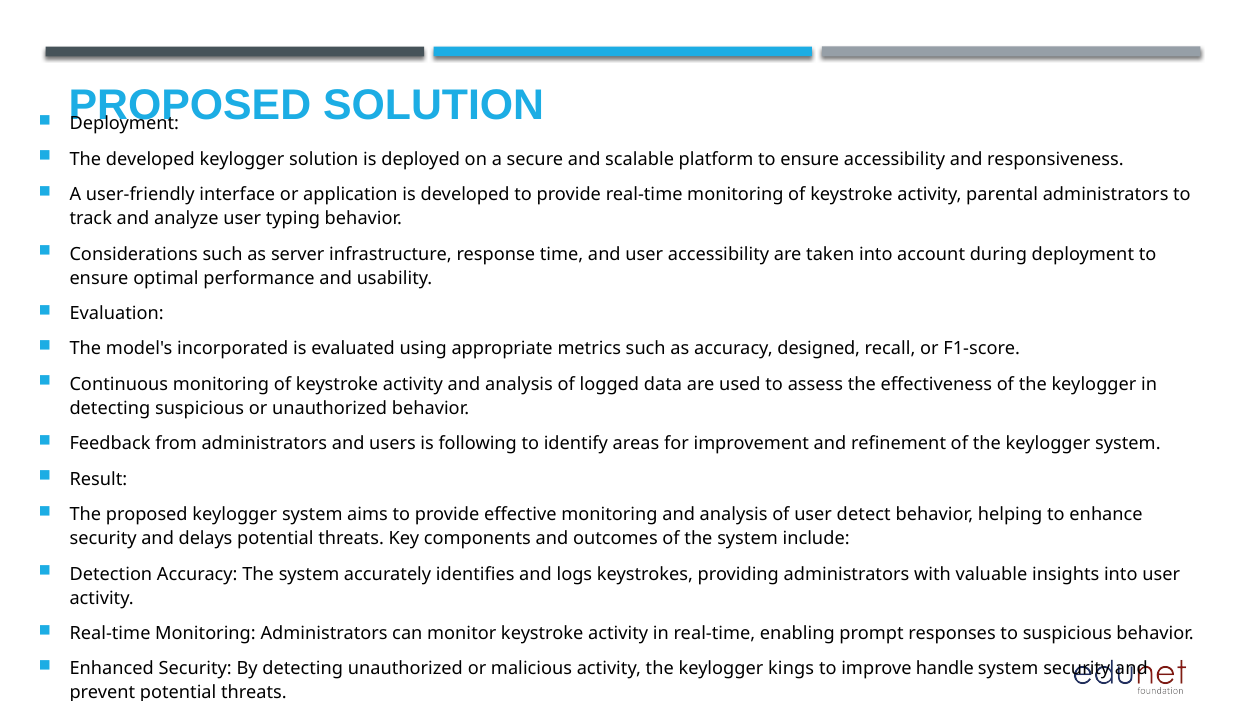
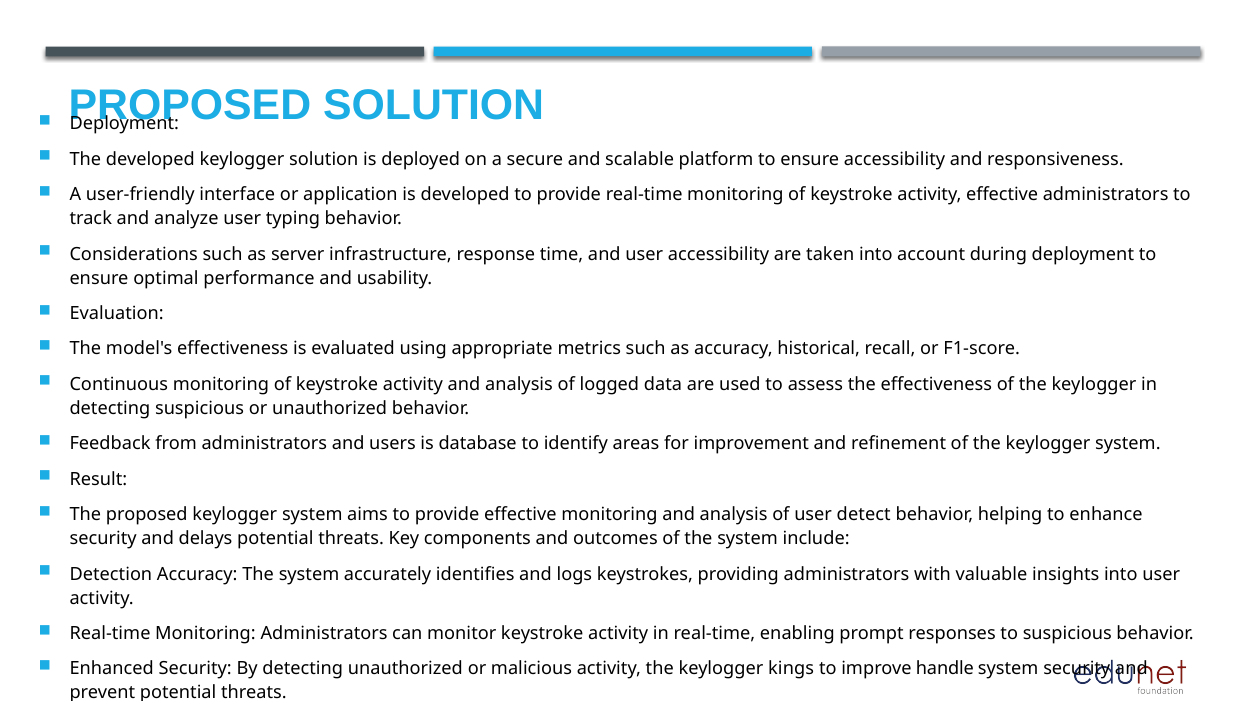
activity parental: parental -> effective
model's incorporated: incorporated -> effectiveness
designed: designed -> historical
following: following -> database
